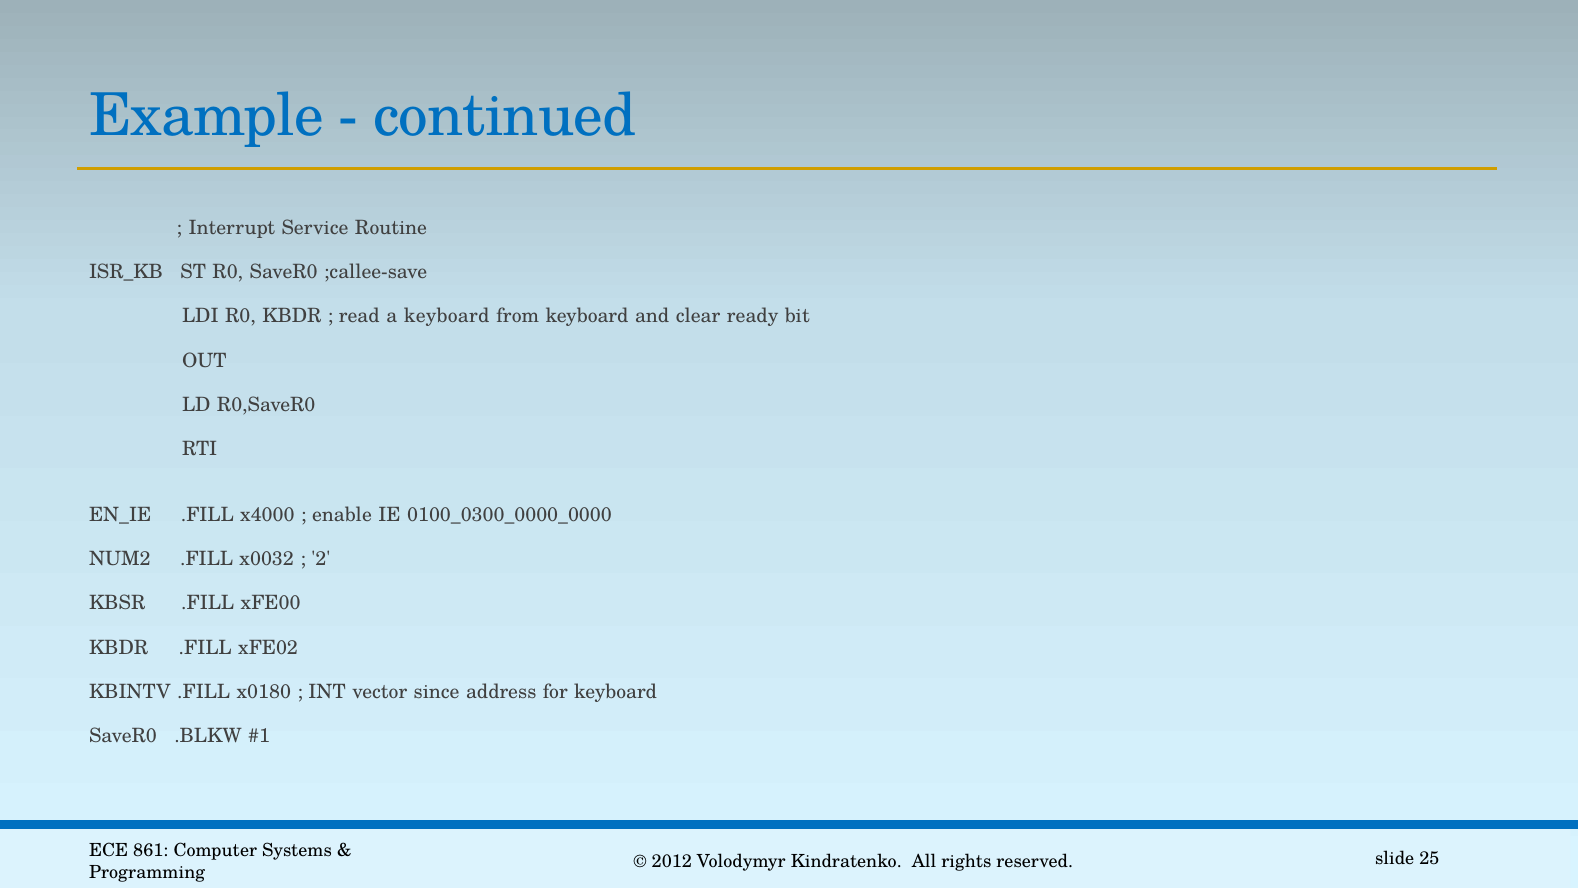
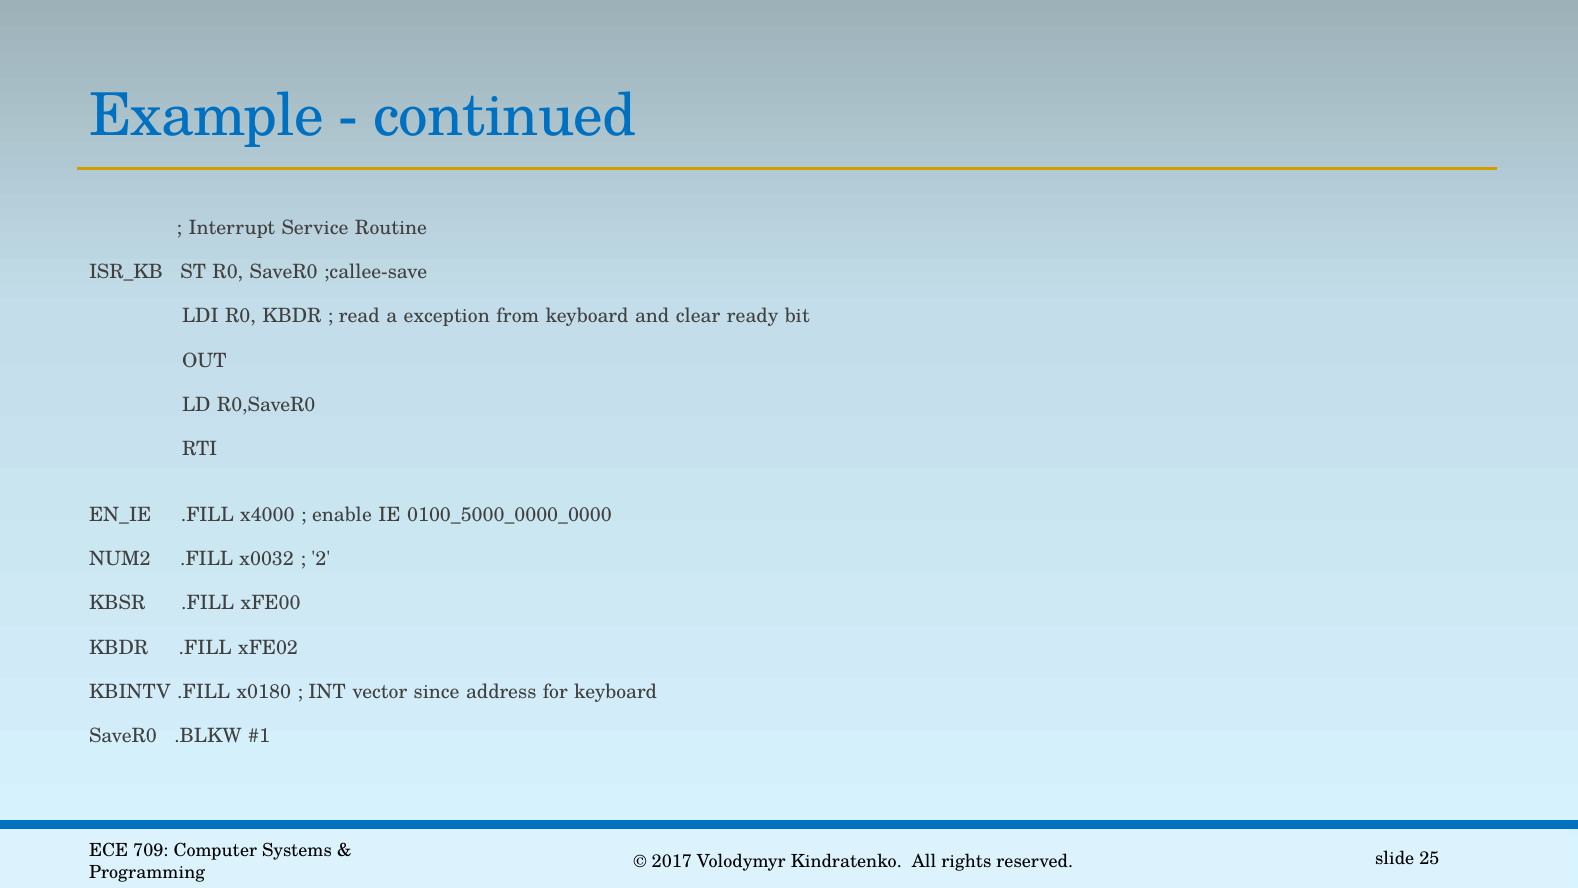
a keyboard: keyboard -> exception
0100_0300_0000_0000: 0100_0300_0000_0000 -> 0100_5000_0000_0000
861: 861 -> 709
2012: 2012 -> 2017
